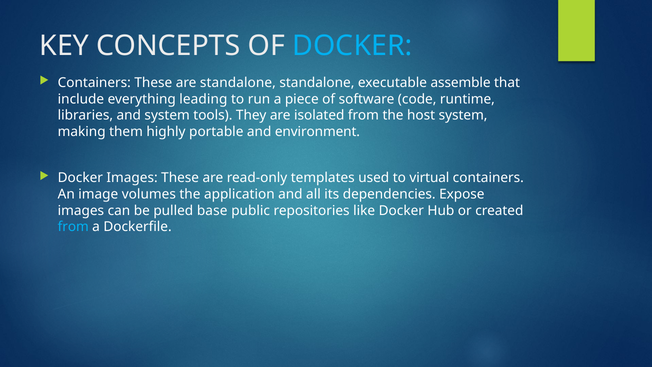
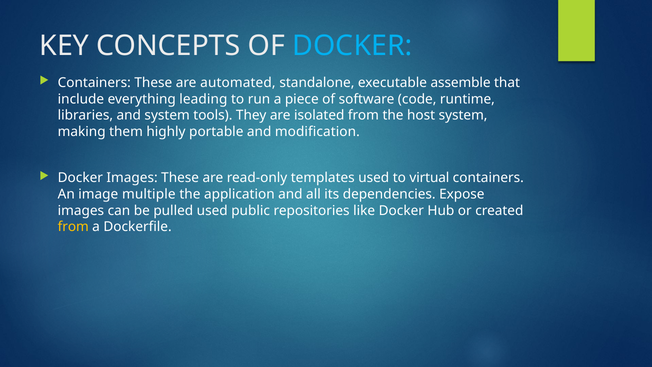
are standalone: standalone -> automated
environment: environment -> modification
volumes: volumes -> multiple
pulled base: base -> used
from at (73, 227) colour: light blue -> yellow
